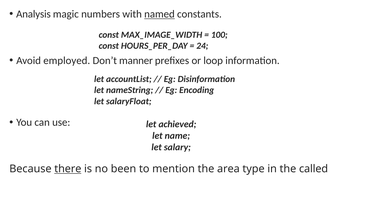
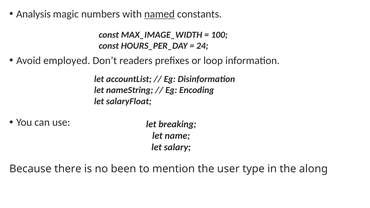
manner: manner -> readers
achieved: achieved -> breaking
there underline: present -> none
area: area -> user
called: called -> along
